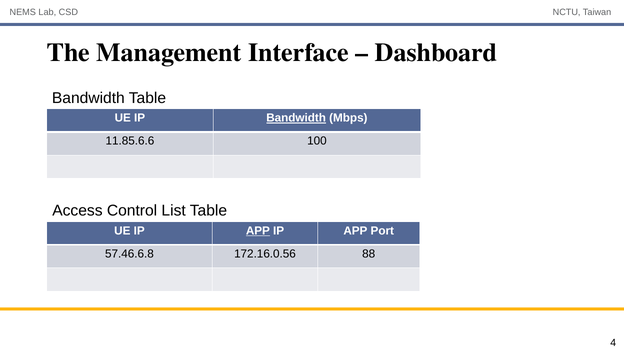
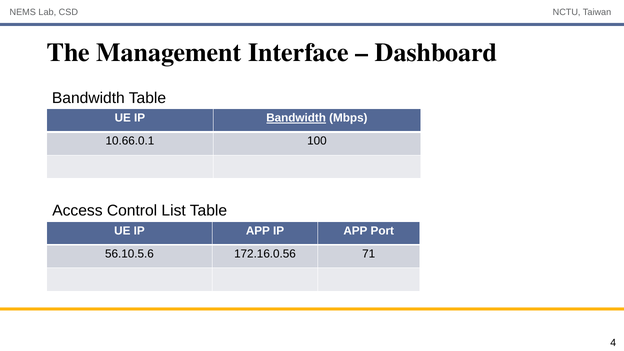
11.85.6.6: 11.85.6.6 -> 10.66.0.1
APP at (258, 231) underline: present -> none
57.46.6.8: 57.46.6.8 -> 56.10.5.6
88: 88 -> 71
